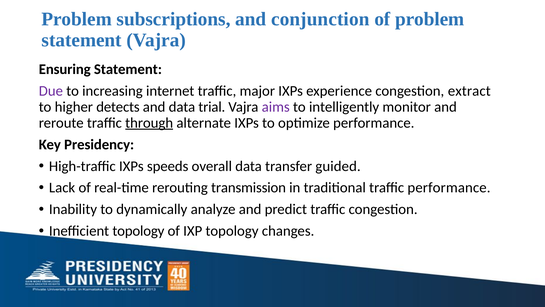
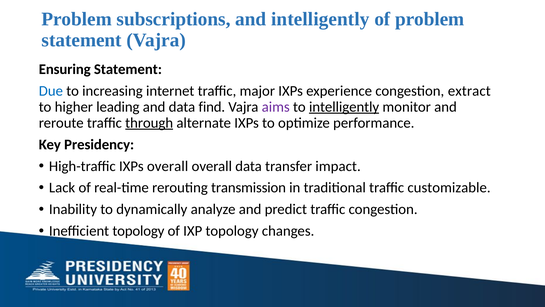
and conjunction: conjunction -> intelligently
Due colour: purple -> blue
detects: detects -> leading
trial: trial -> find
intelligently at (344, 107) underline: none -> present
IXPs speeds: speeds -> overall
guided: guided -> impact
traffic performance: performance -> customizable
